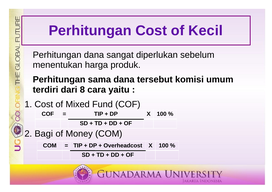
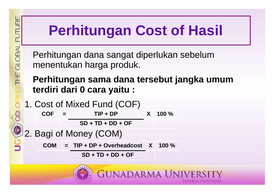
Kecil: Kecil -> Hasil
komisi: komisi -> jangka
8: 8 -> 0
